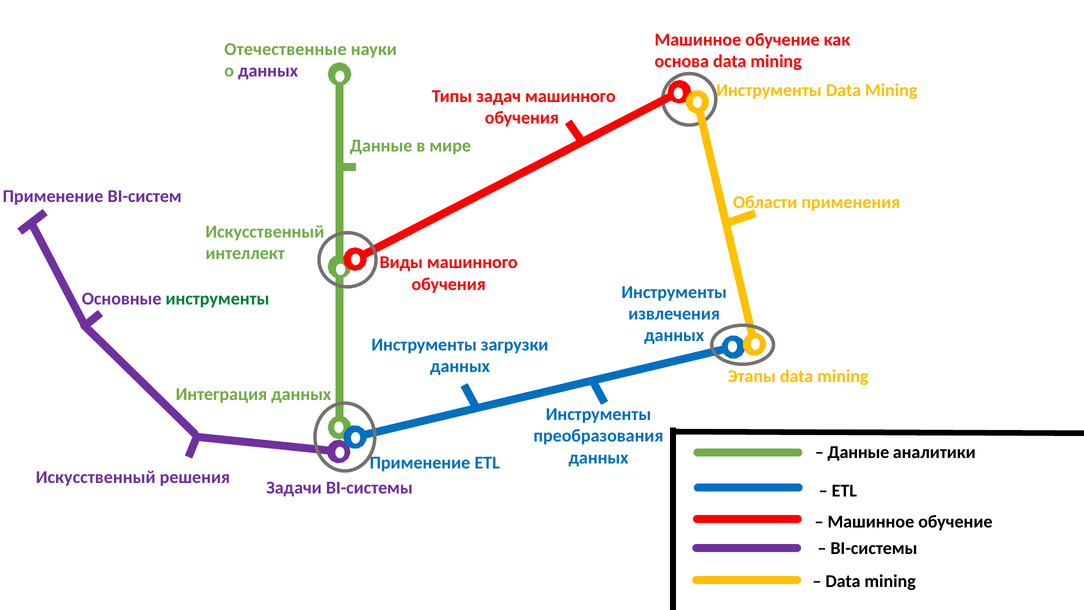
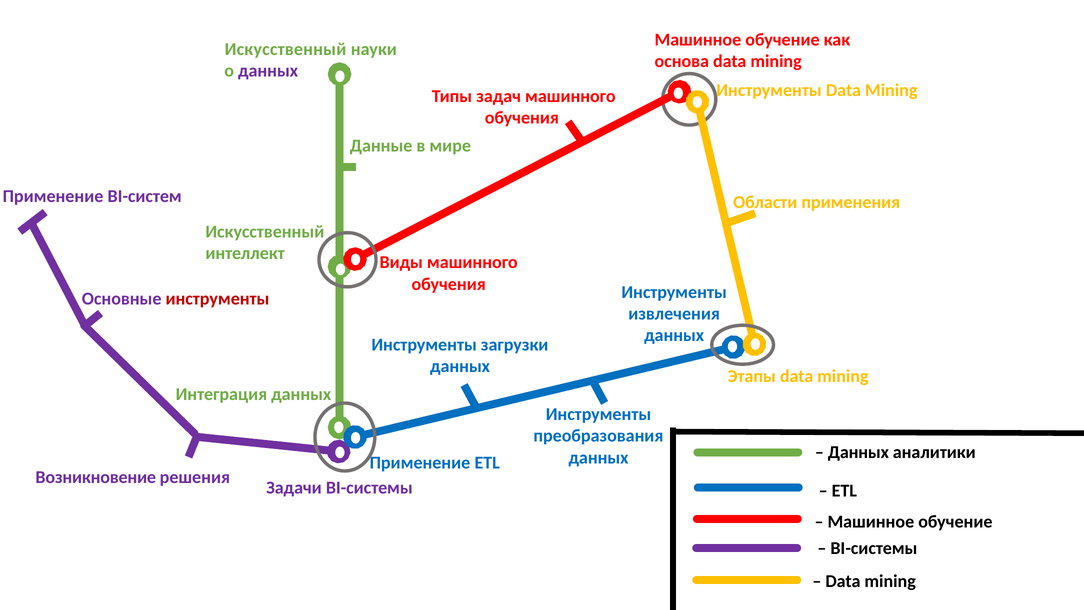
Отечественные at (286, 49): Отечественные -> Искусственный
инструменты at (217, 299) colour: green -> red
Данные at (858, 452): Данные -> Данных
Искусственный at (96, 477): Искусственный -> Возникновение
